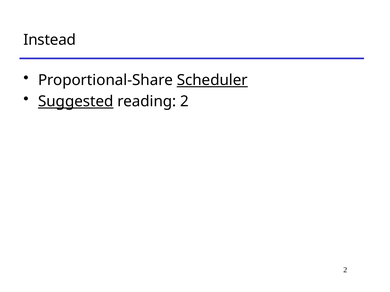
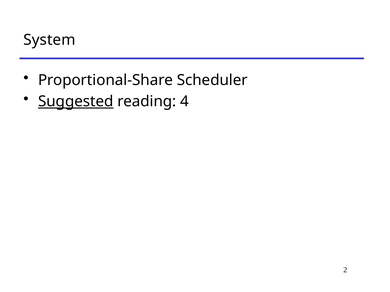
Instead: Instead -> System
Scheduler underline: present -> none
reading 2: 2 -> 4
